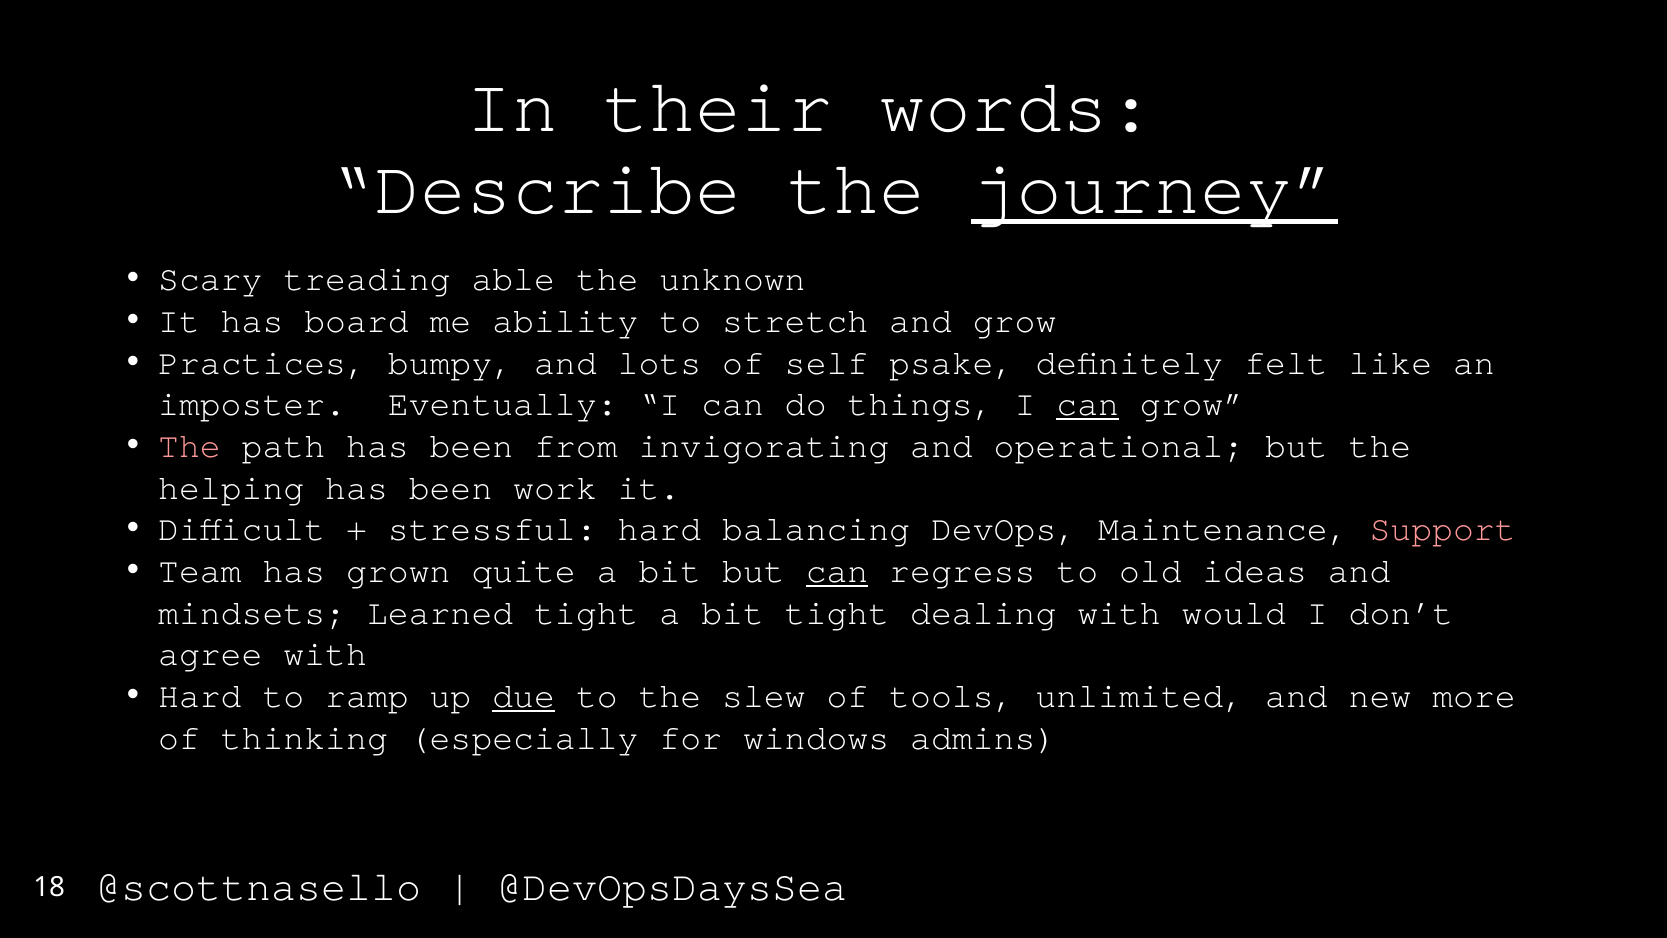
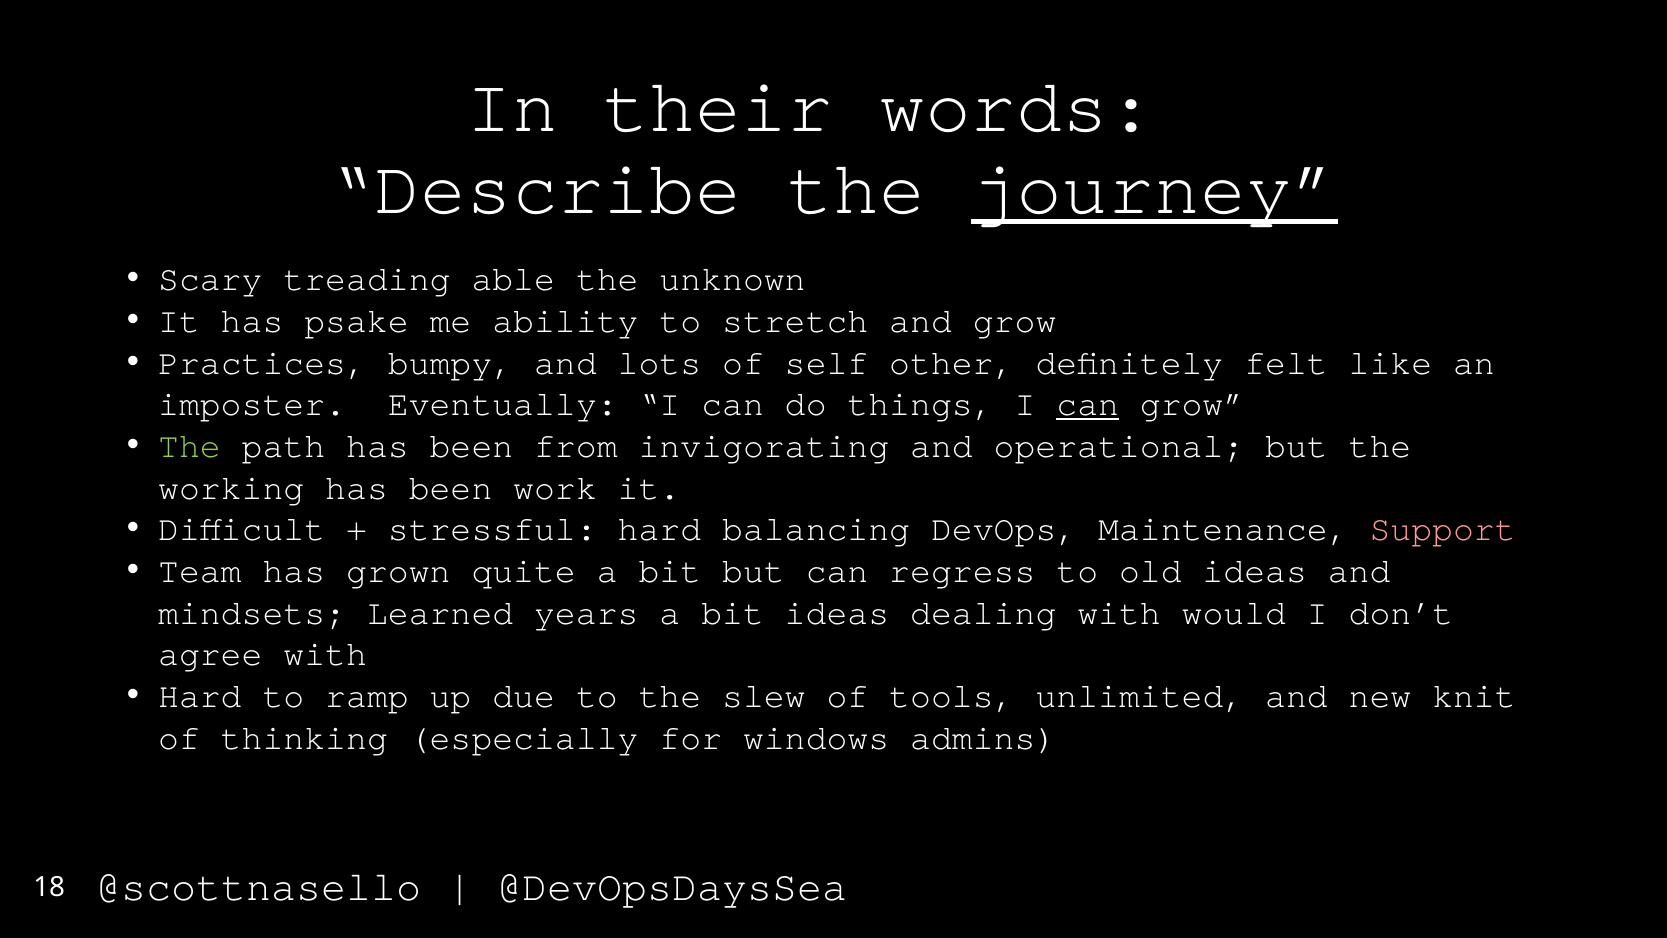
board: board -> psake
psake: psake -> other
The at (189, 446) colour: pink -> light green
helping: helping -> working
can at (837, 571) underline: present -> none
Learned tight: tight -> years
bit tight: tight -> ideas
due underline: present -> none
more: more -> knit
